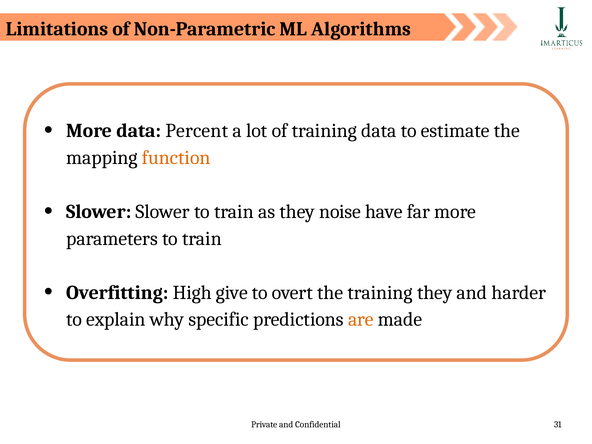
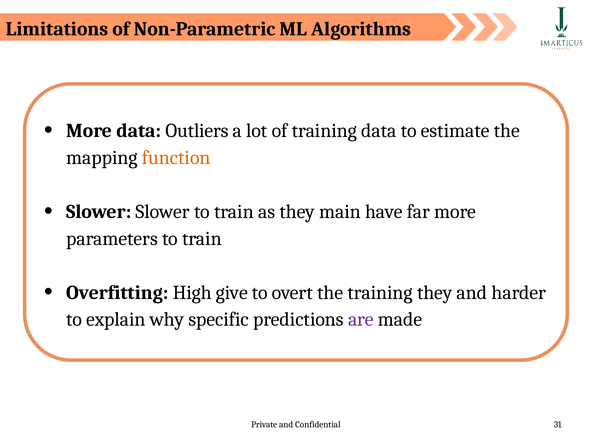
Percent: Percent -> Outliers
noise: noise -> main
are colour: orange -> purple
